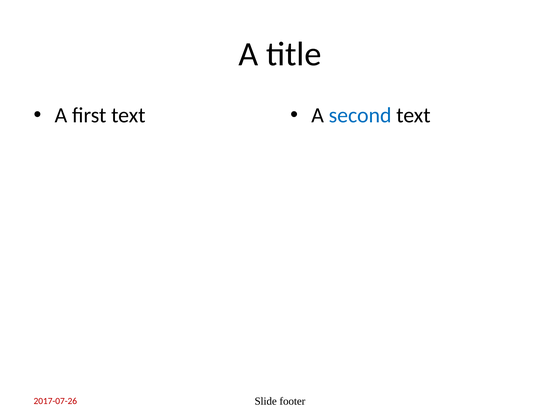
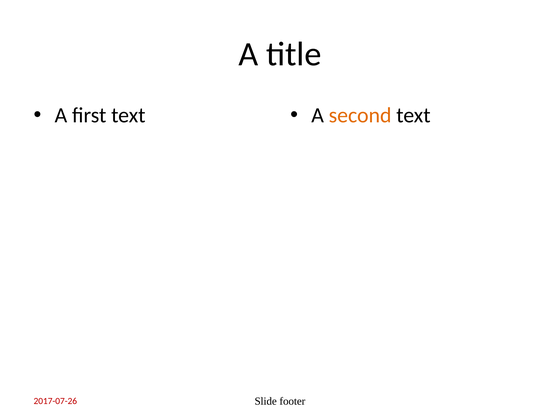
second colour: blue -> orange
